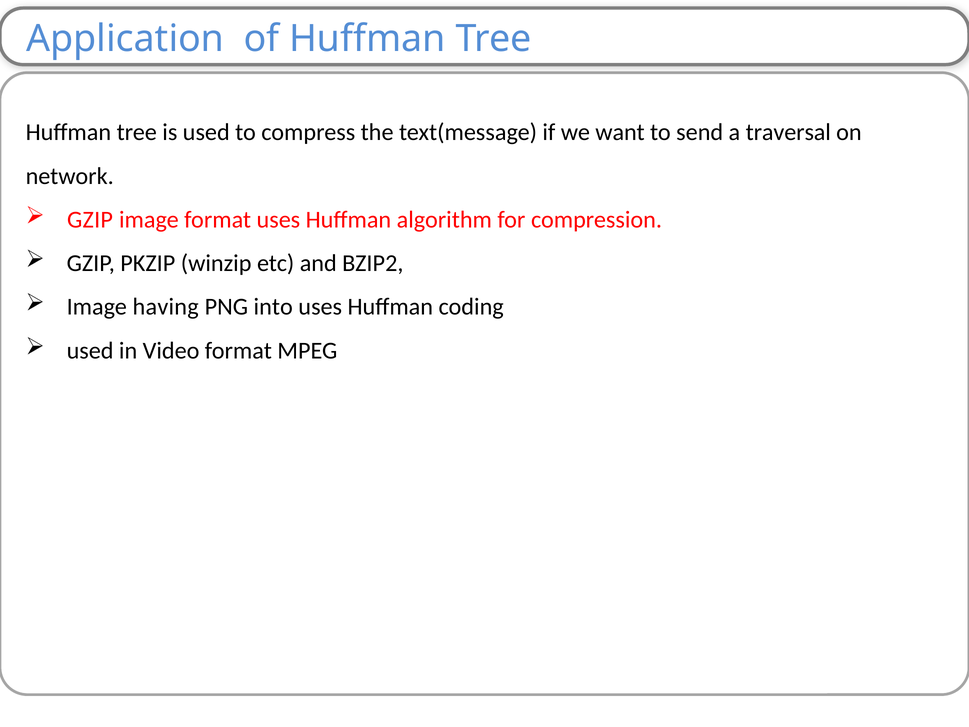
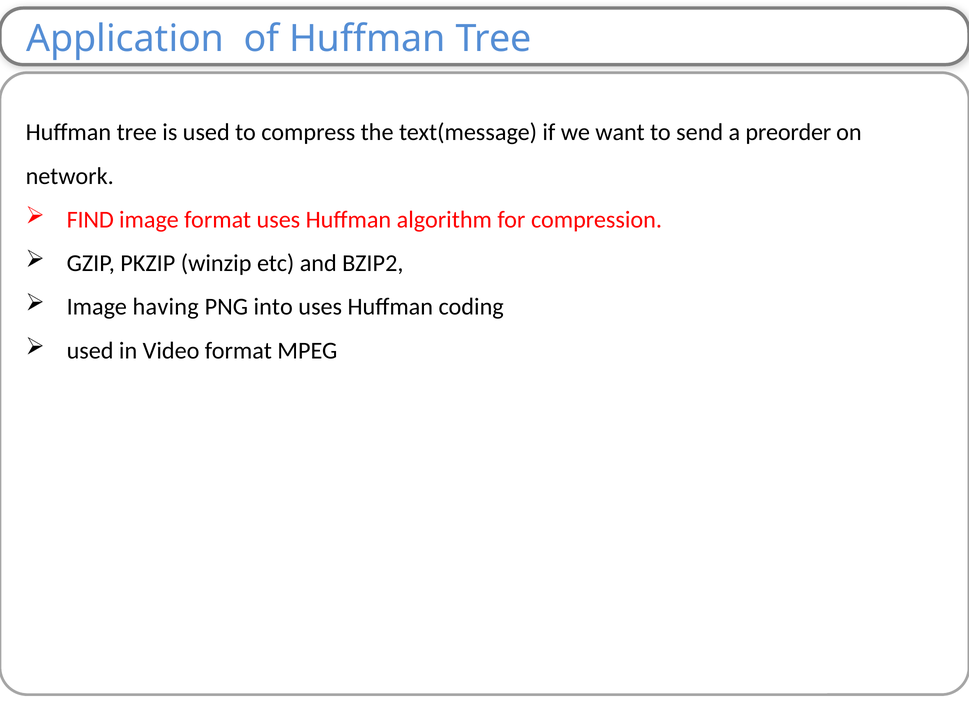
traversal: traversal -> preorder
GZIP at (90, 220): GZIP -> FIND
